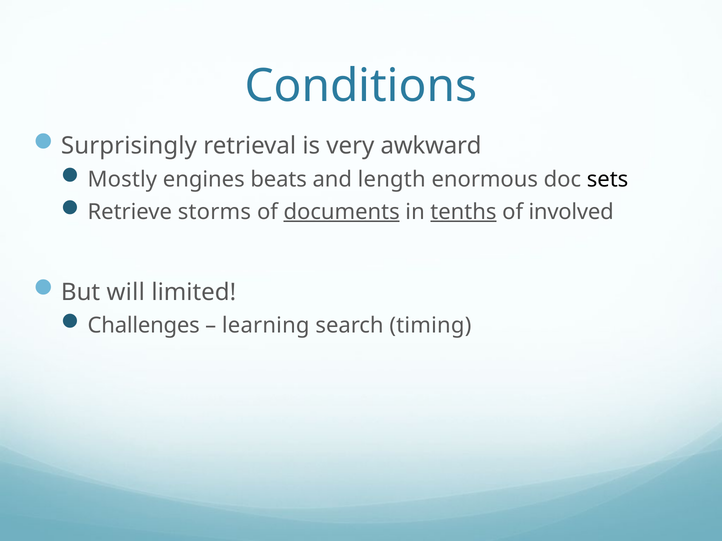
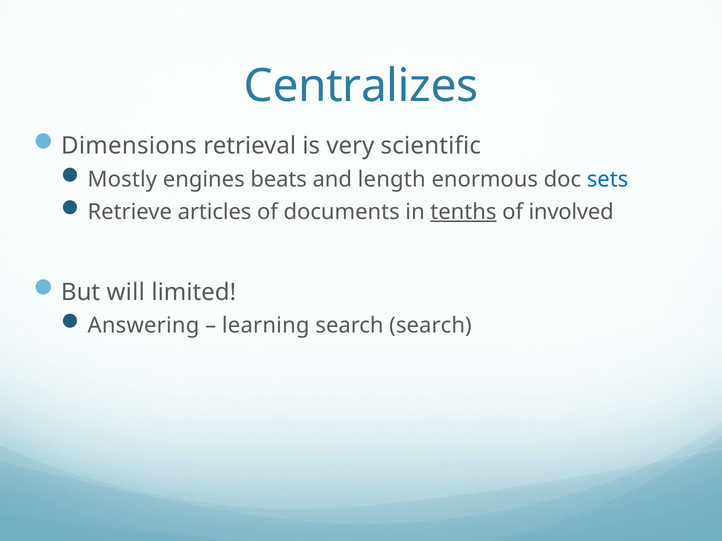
Conditions: Conditions -> Centralizes
Surprisingly: Surprisingly -> Dimensions
awkward: awkward -> scientific
sets colour: black -> blue
storms: storms -> articles
documents underline: present -> none
Challenges: Challenges -> Answering
search timing: timing -> search
